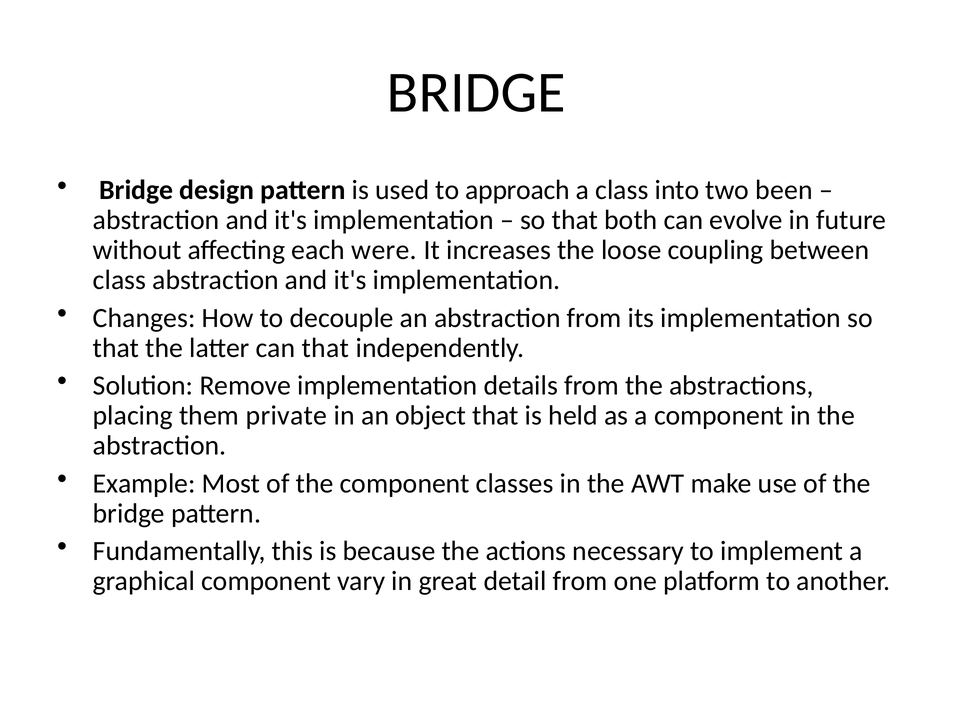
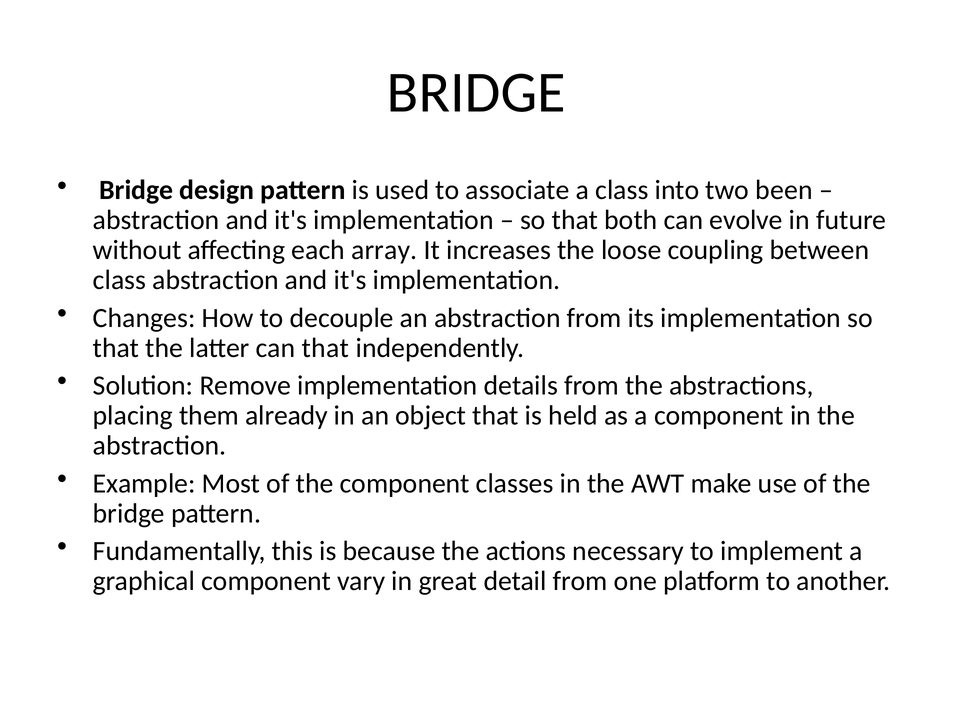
approach: approach -> associate
were: were -> array
private: private -> already
